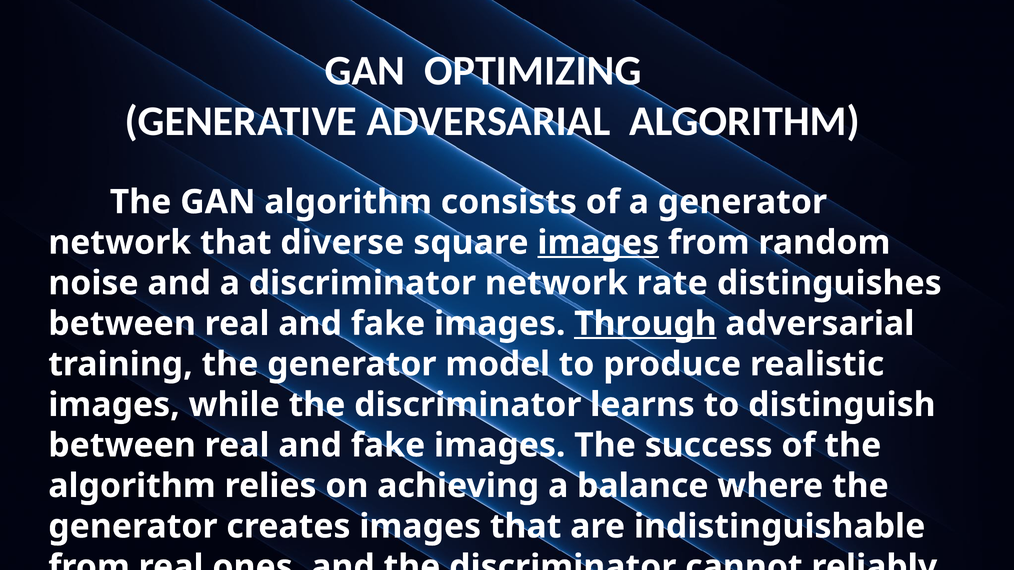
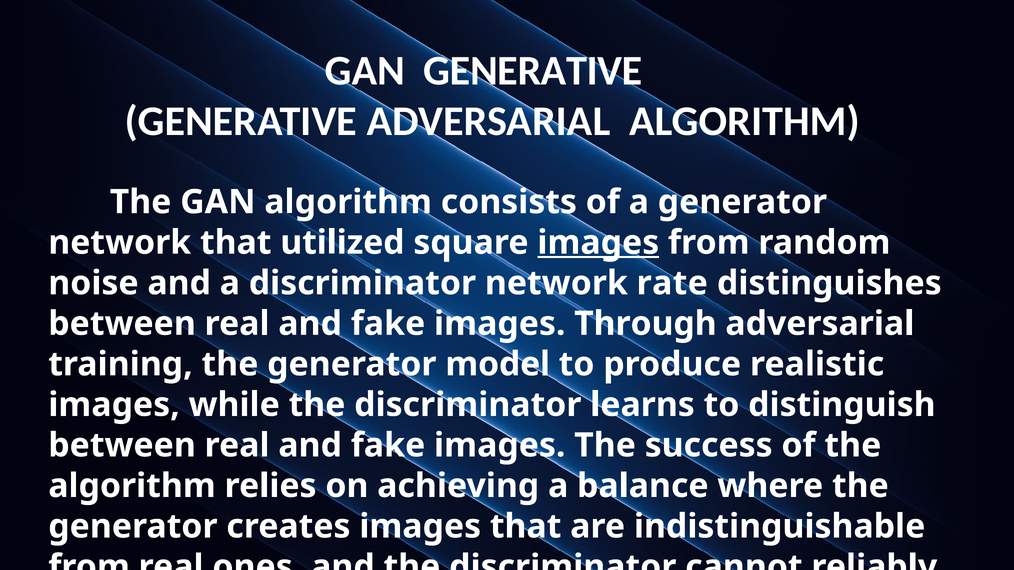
GAN OPTIMIZING: OPTIMIZING -> GENERATIVE
diverse: diverse -> utilized
Through underline: present -> none
